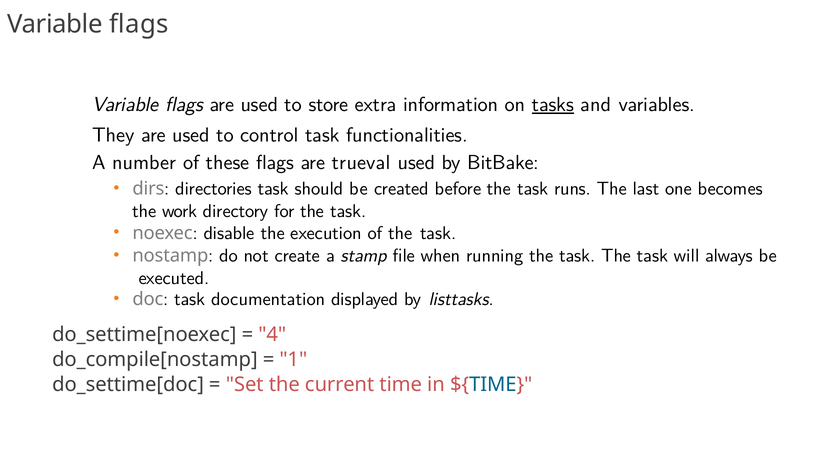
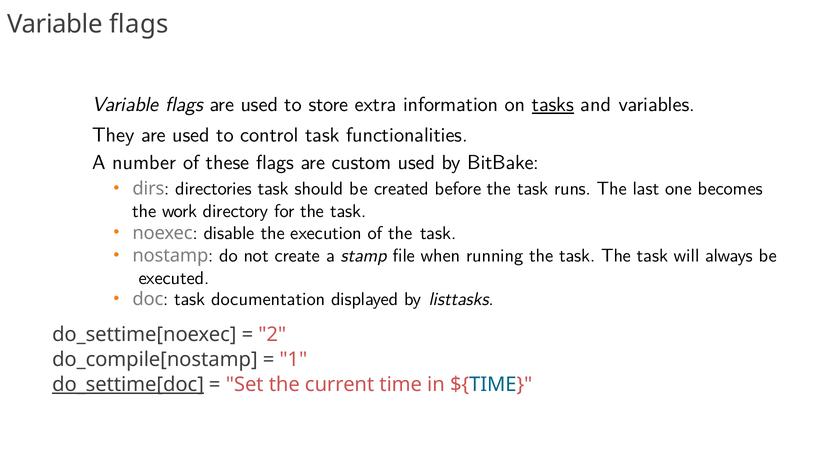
trueval: trueval -> custom
4: 4 -> 2
do_settime[doc underline: none -> present
